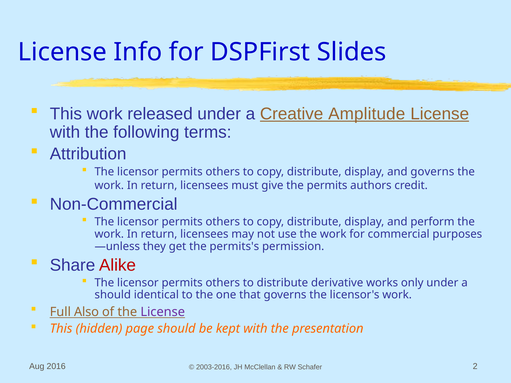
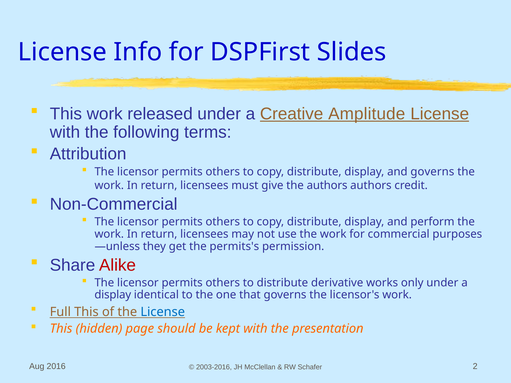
the permits: permits -> authors
should at (113, 295): should -> display
Full Also: Also -> This
License at (163, 312) colour: purple -> blue
